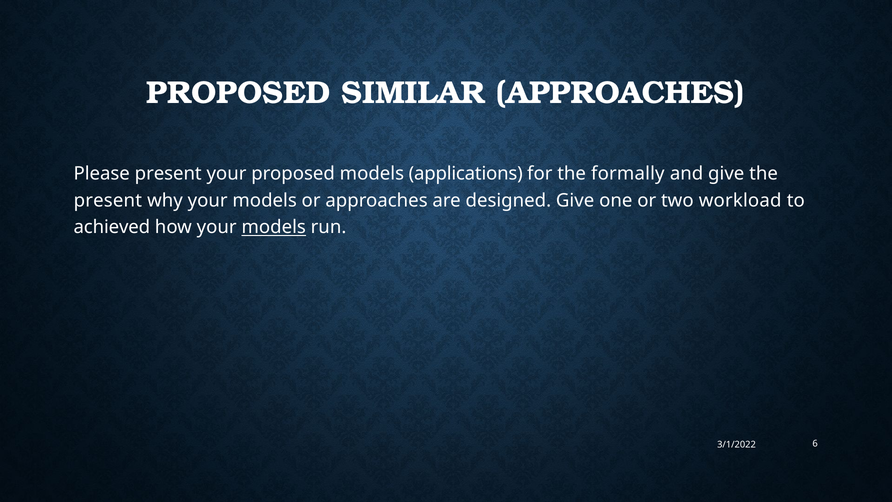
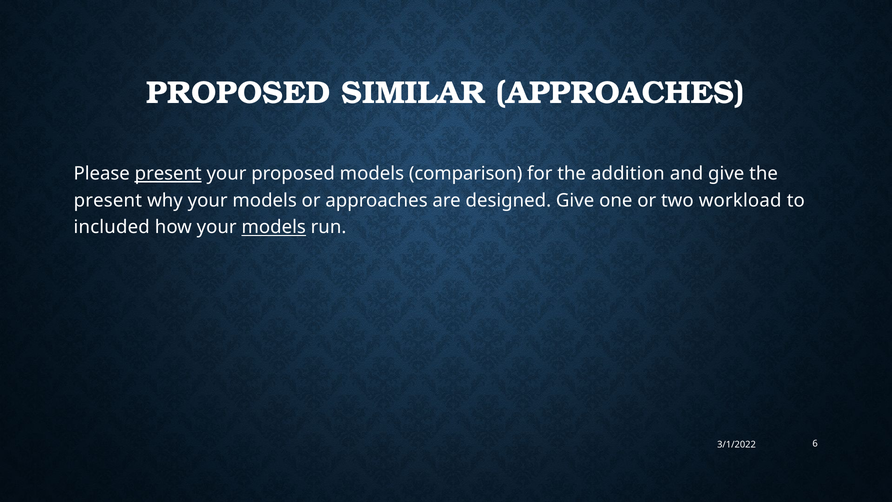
present at (168, 174) underline: none -> present
applications: applications -> comparison
formally: formally -> addition
achieved: achieved -> included
